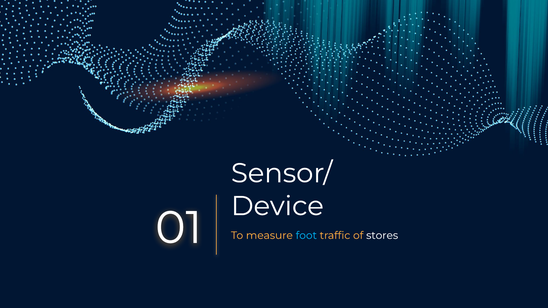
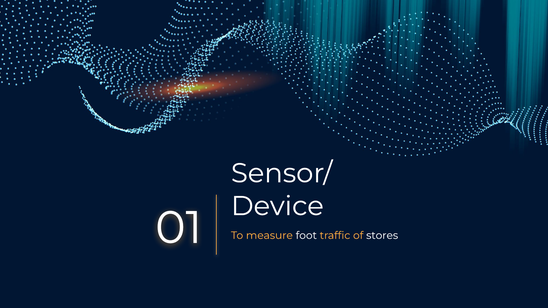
foot colour: light blue -> white
